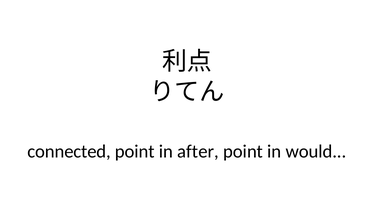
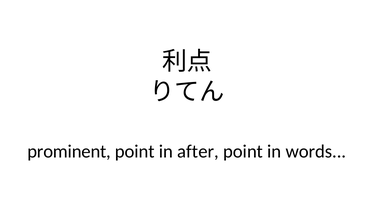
connected: connected -> prominent
would: would -> words
